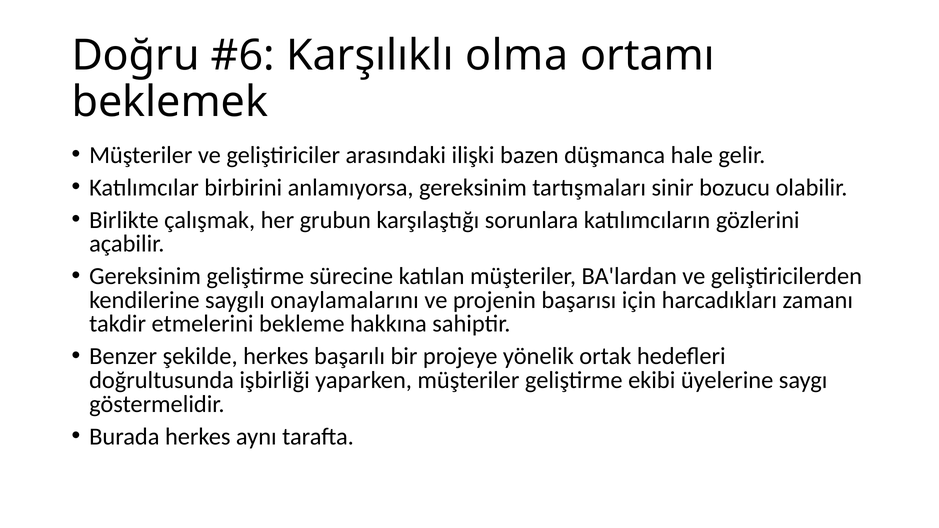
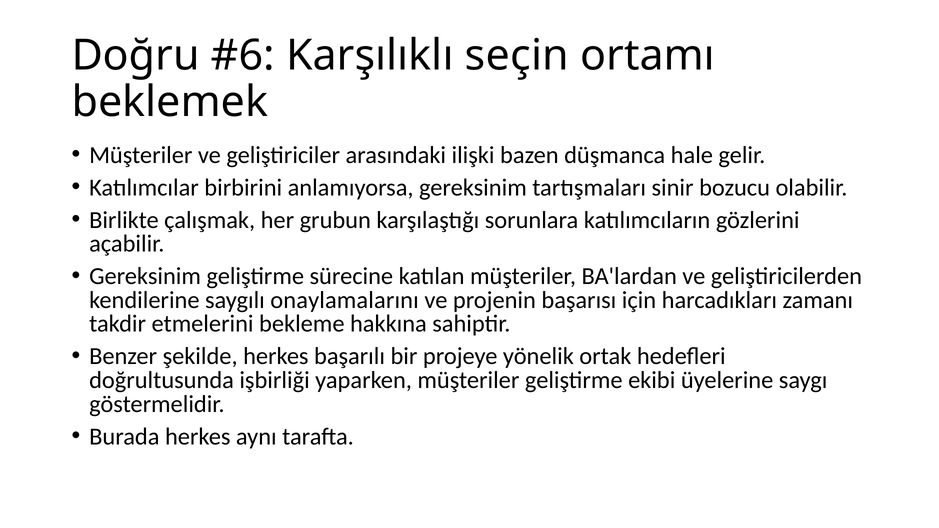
olma: olma -> seçin
